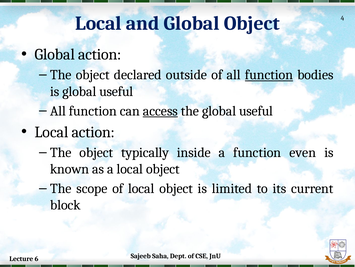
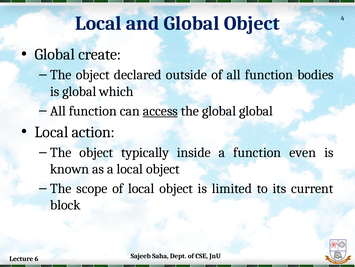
Global action: action -> create
function at (269, 75) underline: present -> none
is global useful: useful -> which
the global useful: useful -> global
